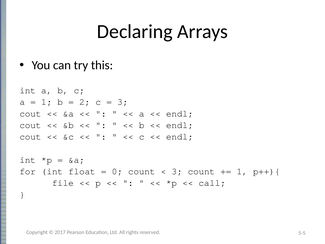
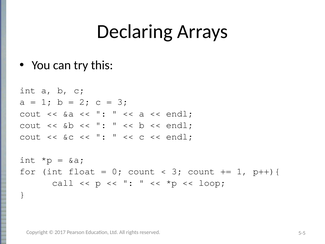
file: file -> call
call: call -> loop
